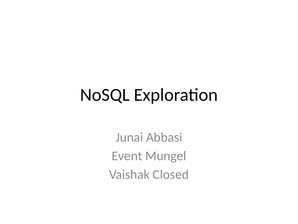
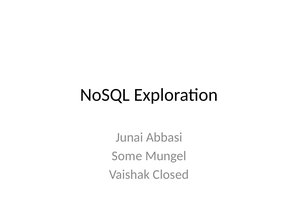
Event: Event -> Some
